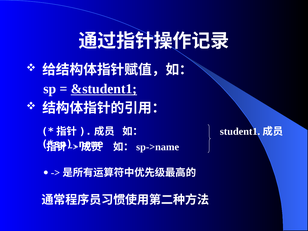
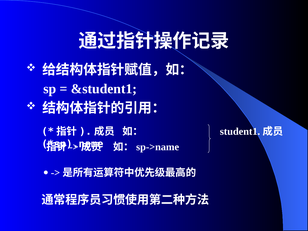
&student1 underline: present -> none
